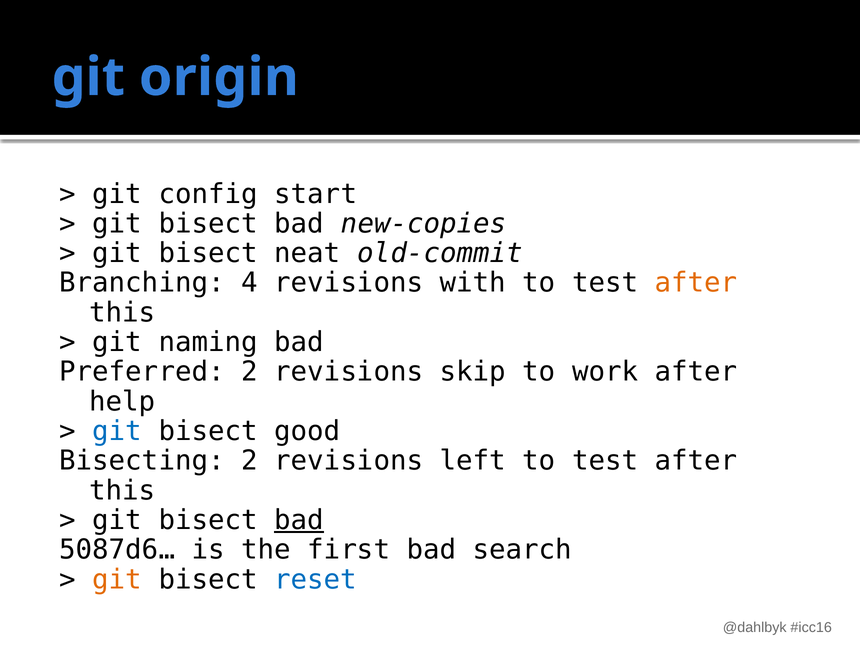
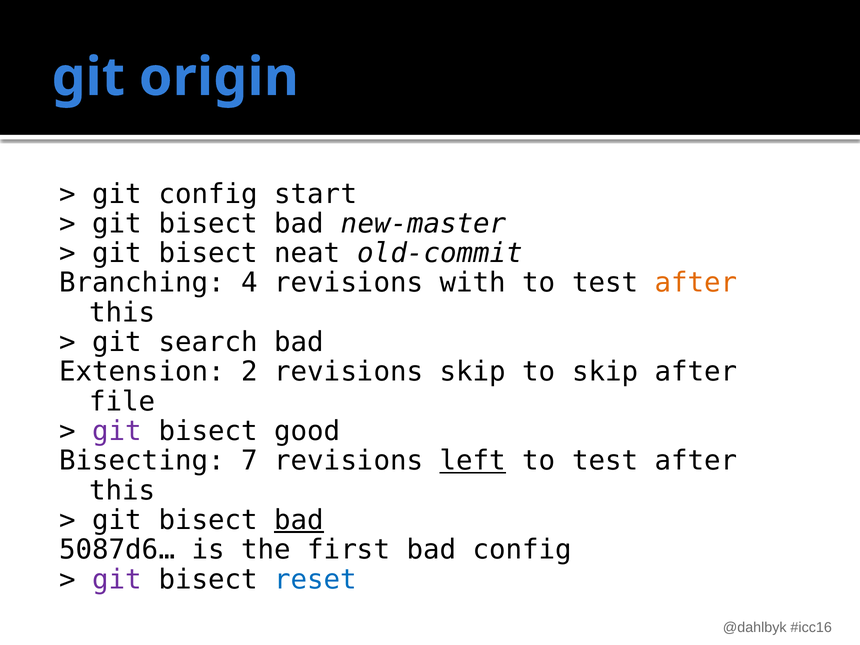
new-copies: new-copies -> new-master
naming: naming -> search
Preferred: Preferred -> Extension
to work: work -> skip
help: help -> file
git at (117, 431) colour: blue -> purple
Bisecting 2: 2 -> 7
left underline: none -> present
bad search: search -> config
git at (117, 580) colour: orange -> purple
